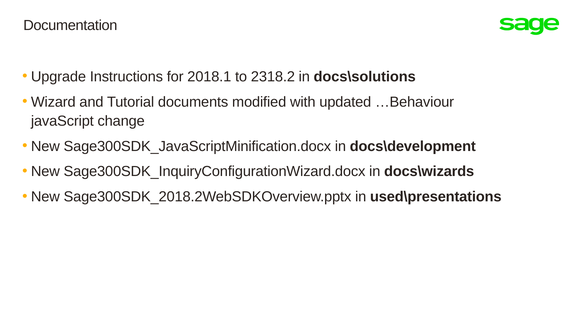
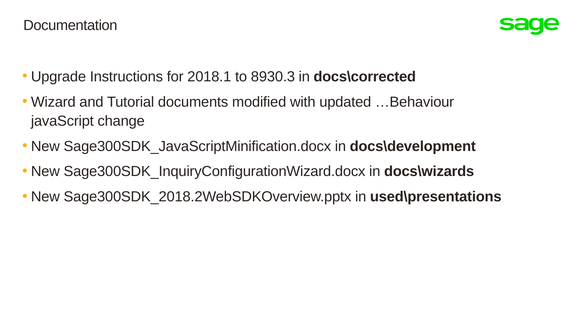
2318.2: 2318.2 -> 8930.3
docs\solutions: docs\solutions -> docs\corrected
